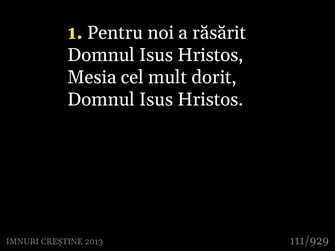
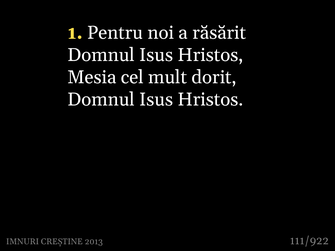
111/929: 111/929 -> 111/922
